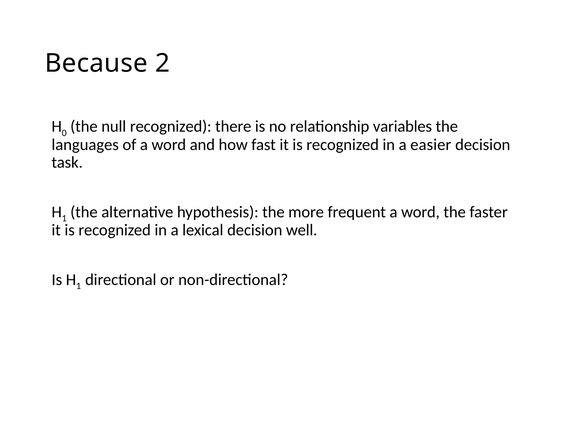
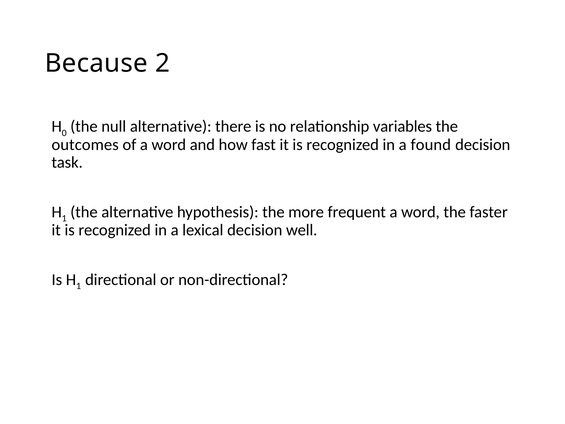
null recognized: recognized -> alternative
languages: languages -> outcomes
easier: easier -> found
